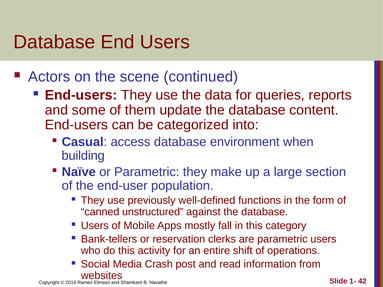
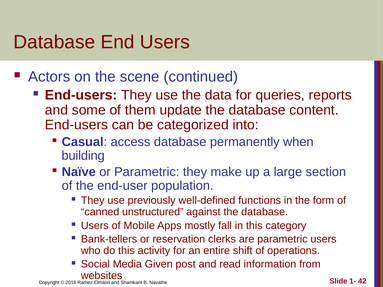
environment: environment -> permanently
Crash: Crash -> Given
